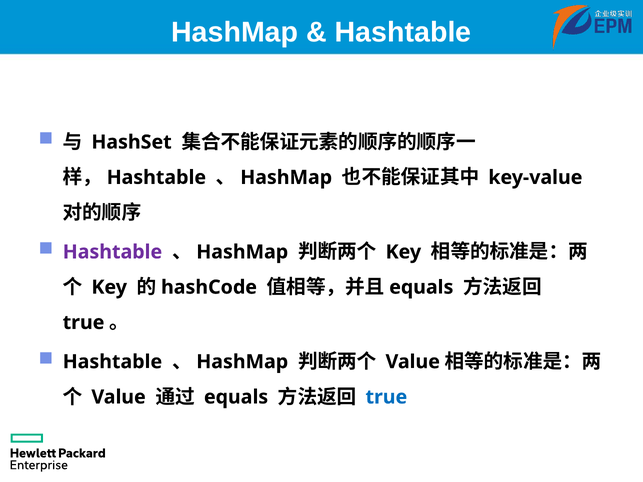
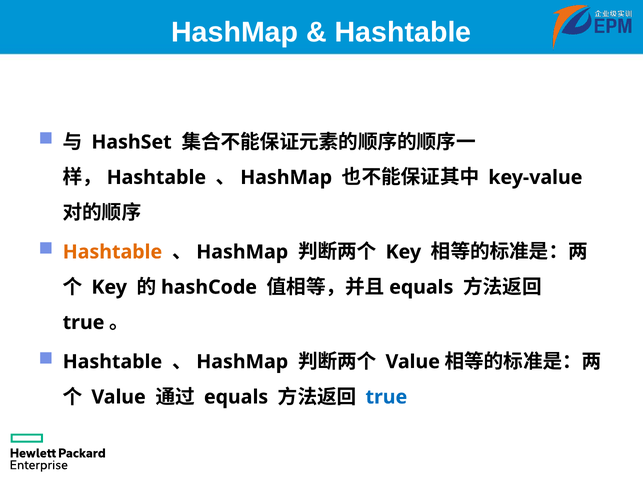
Hashtable at (112, 252) colour: purple -> orange
